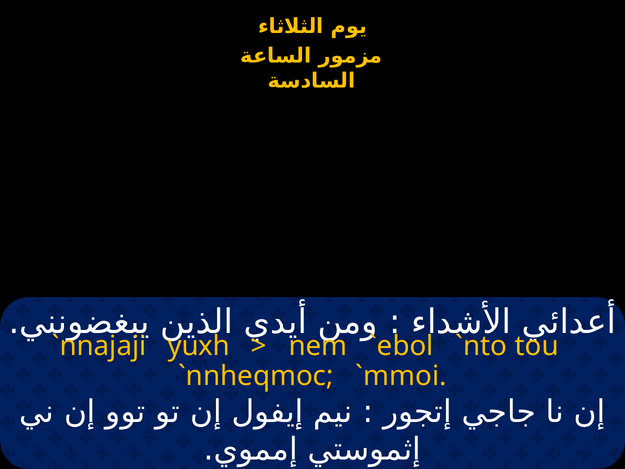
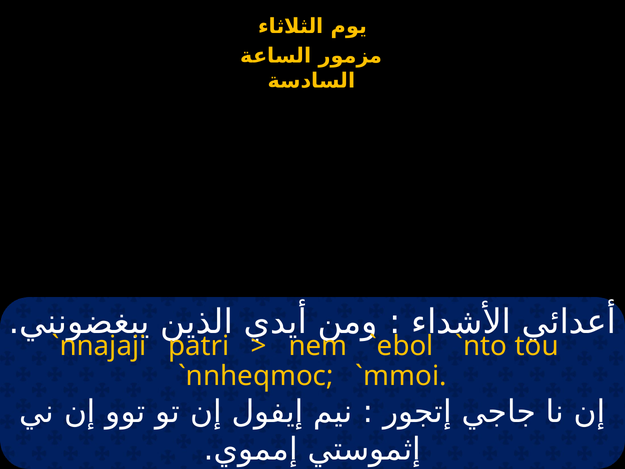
yuxh: yuxh -> patri
